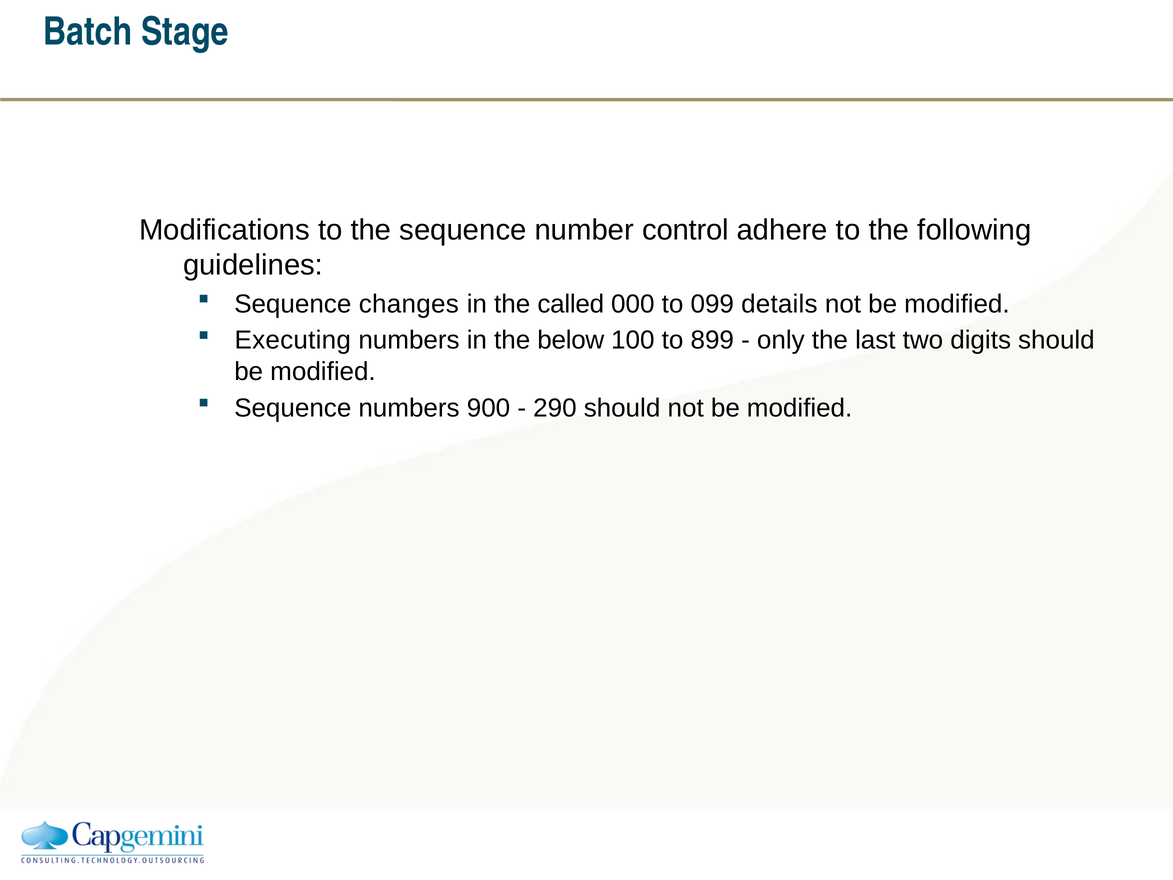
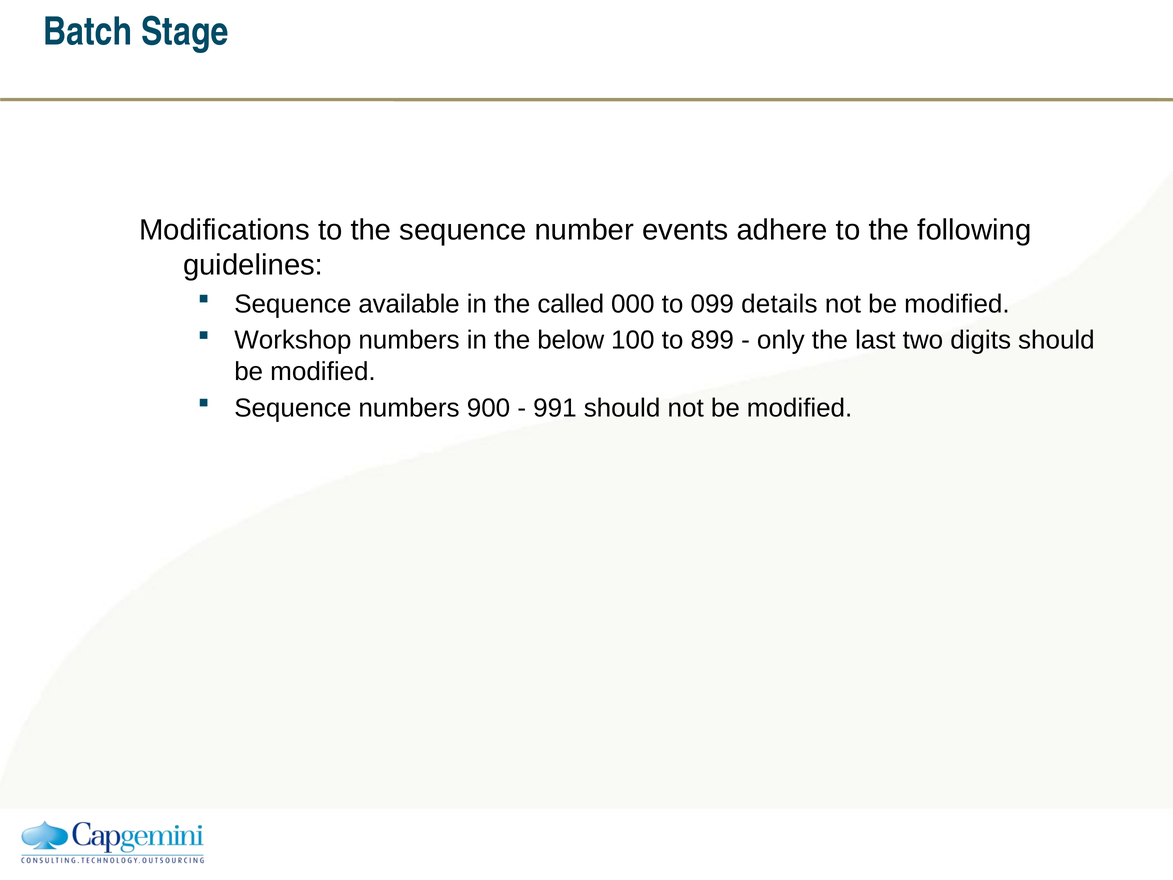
control: control -> events
changes: changes -> available
Executing: Executing -> Workshop
290: 290 -> 991
